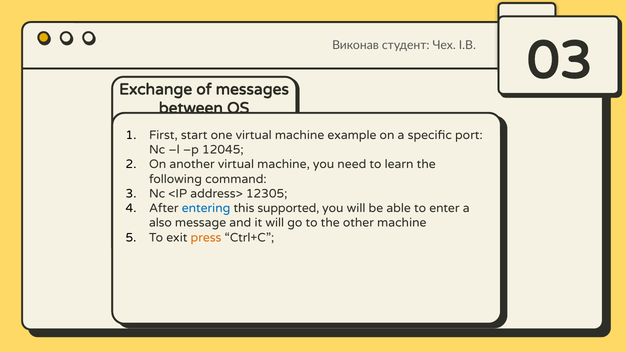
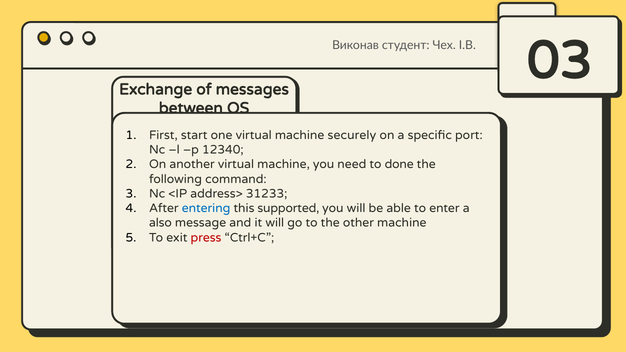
example: example -> securely
12045: 12045 -> 12340
learn: learn -> done
12305: 12305 -> 31233
press colour: orange -> red
